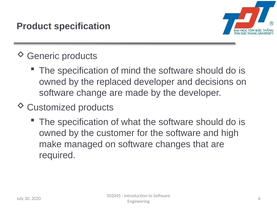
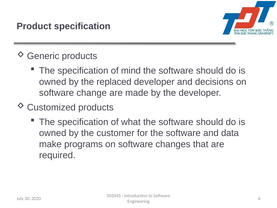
high: high -> data
managed: managed -> programs
